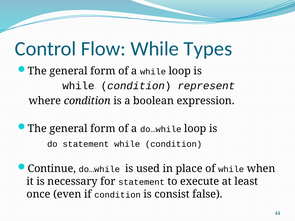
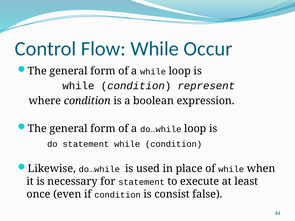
Types: Types -> Occur
Continue: Continue -> Likewise
